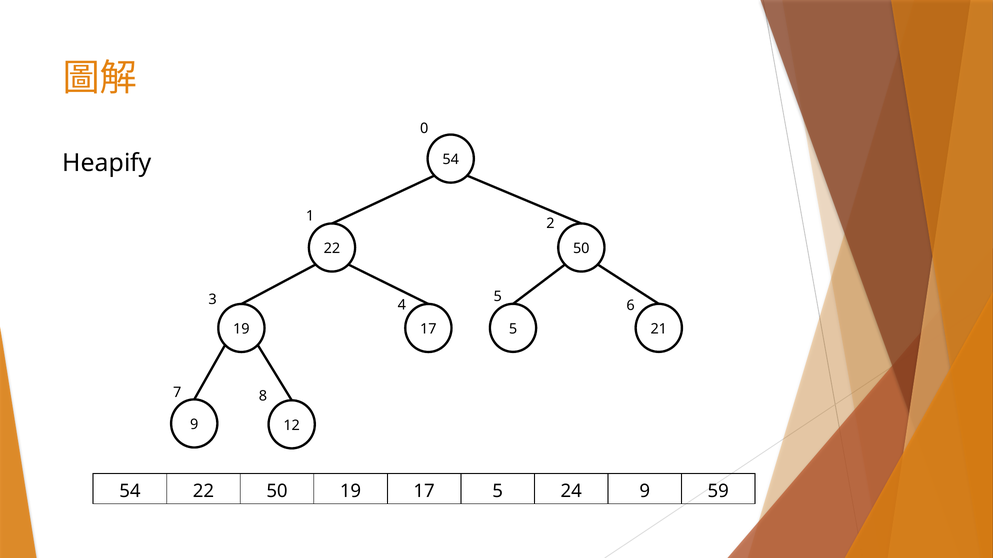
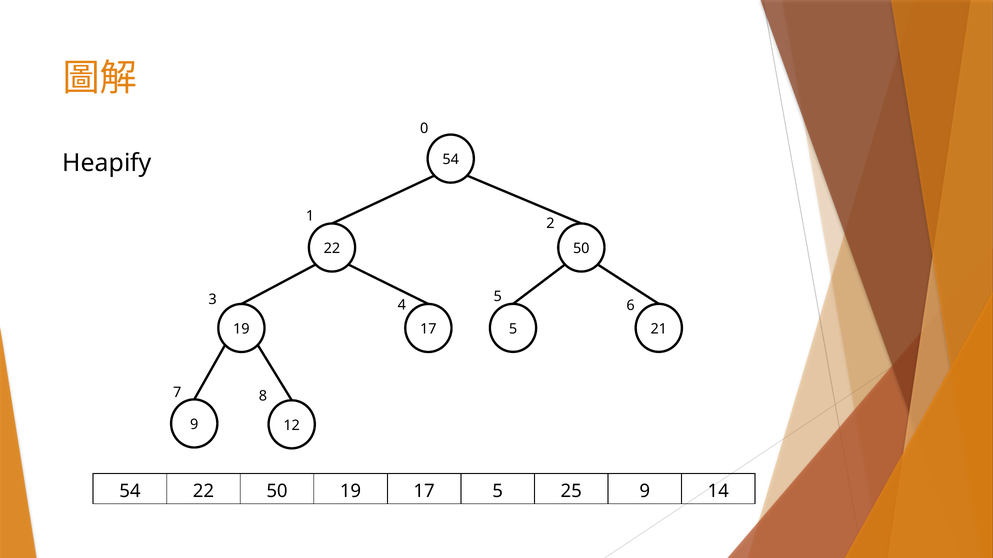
24: 24 -> 25
59: 59 -> 14
